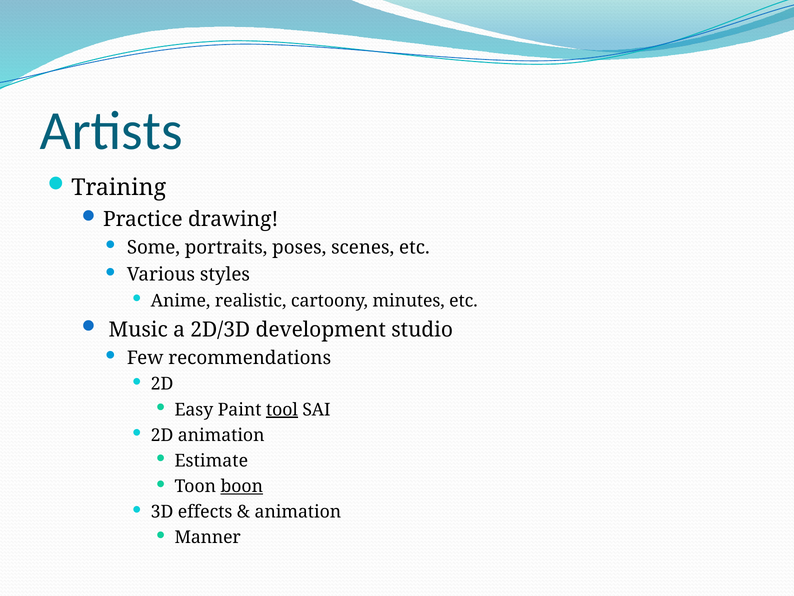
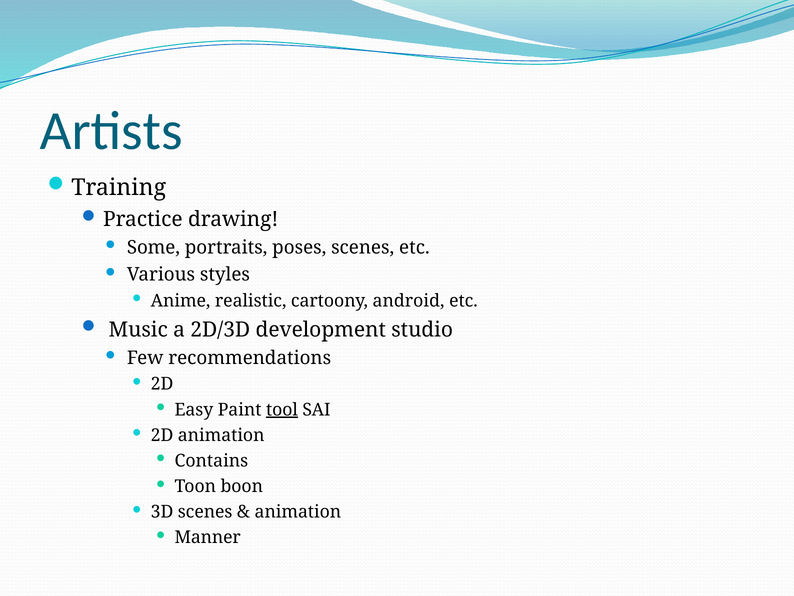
minutes: minutes -> android
Estimate: Estimate -> Contains
boon underline: present -> none
3D effects: effects -> scenes
